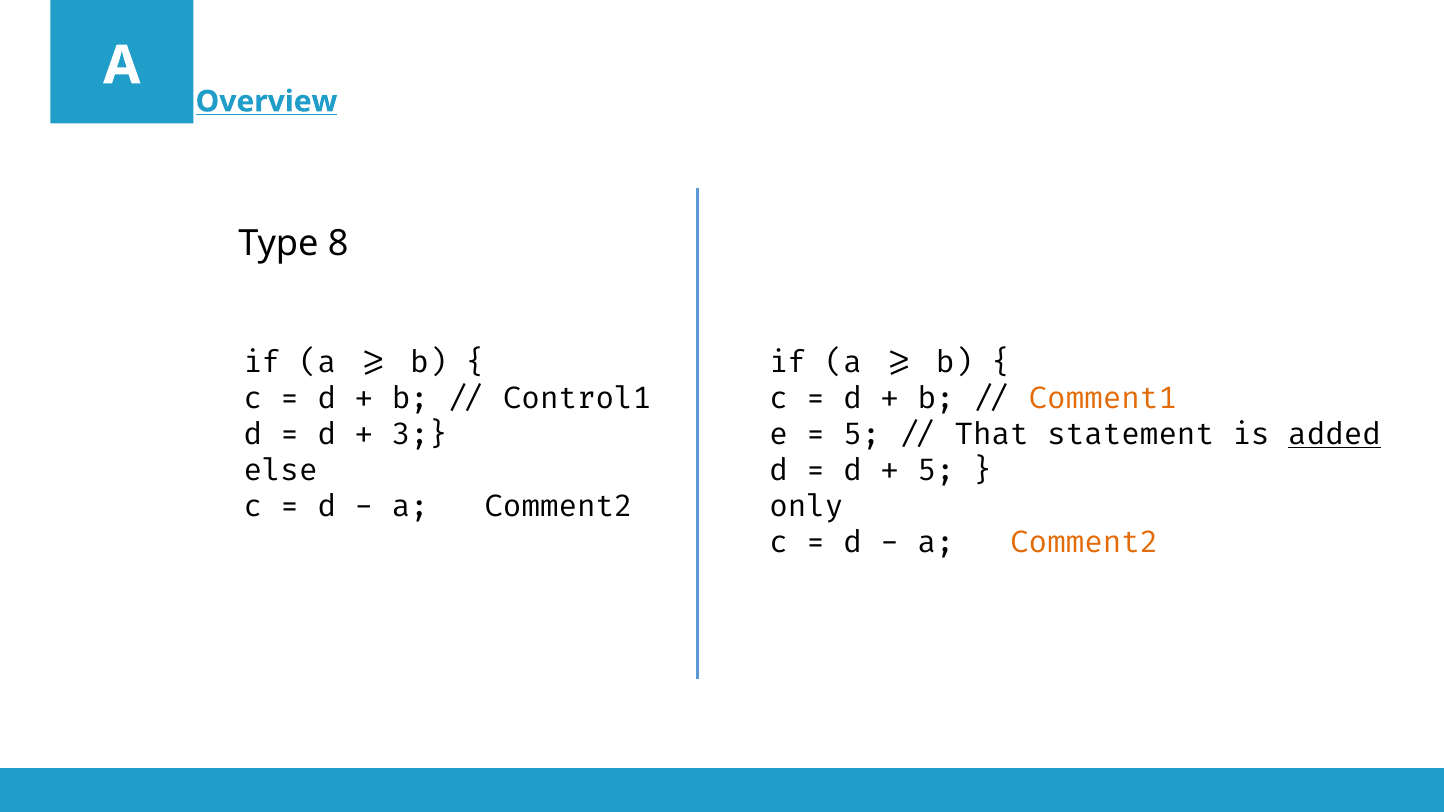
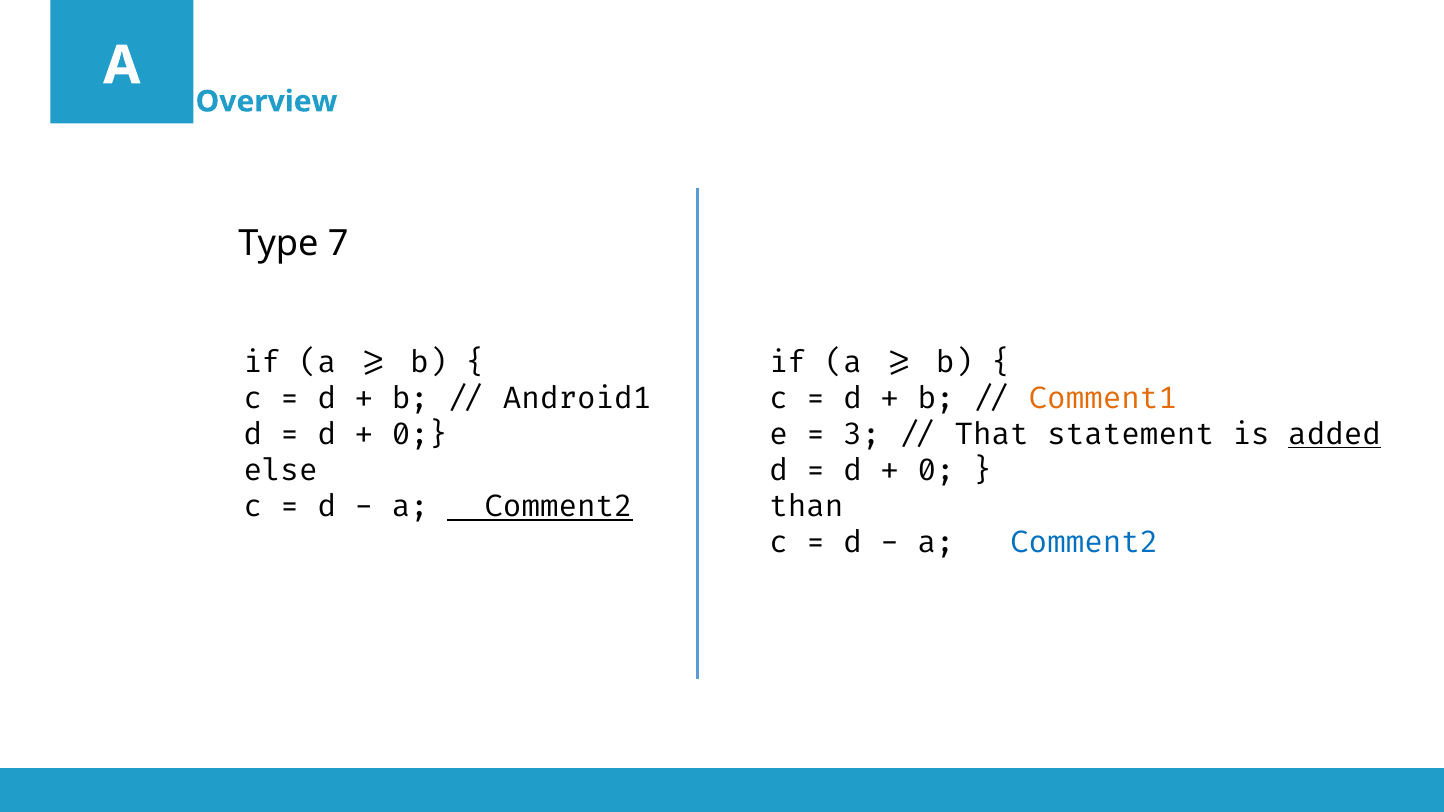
Overview underline: present -> none
8: 8 -> 7
Control1: Control1 -> Android1
3 at (420, 435): 3 -> 0
5 at (862, 435): 5 -> 3
5 at (936, 471): 5 -> 0
//Comment2 at (540, 507) underline: none -> present
only: only -> than
//Comment2 at (1066, 543) colour: orange -> blue
